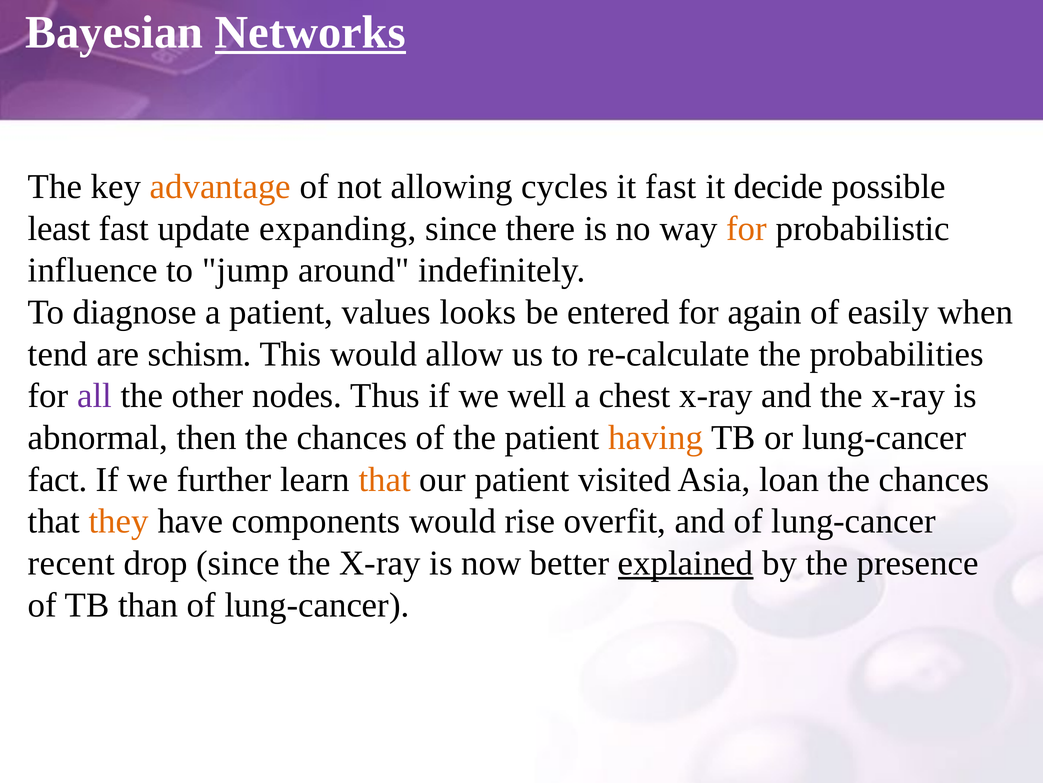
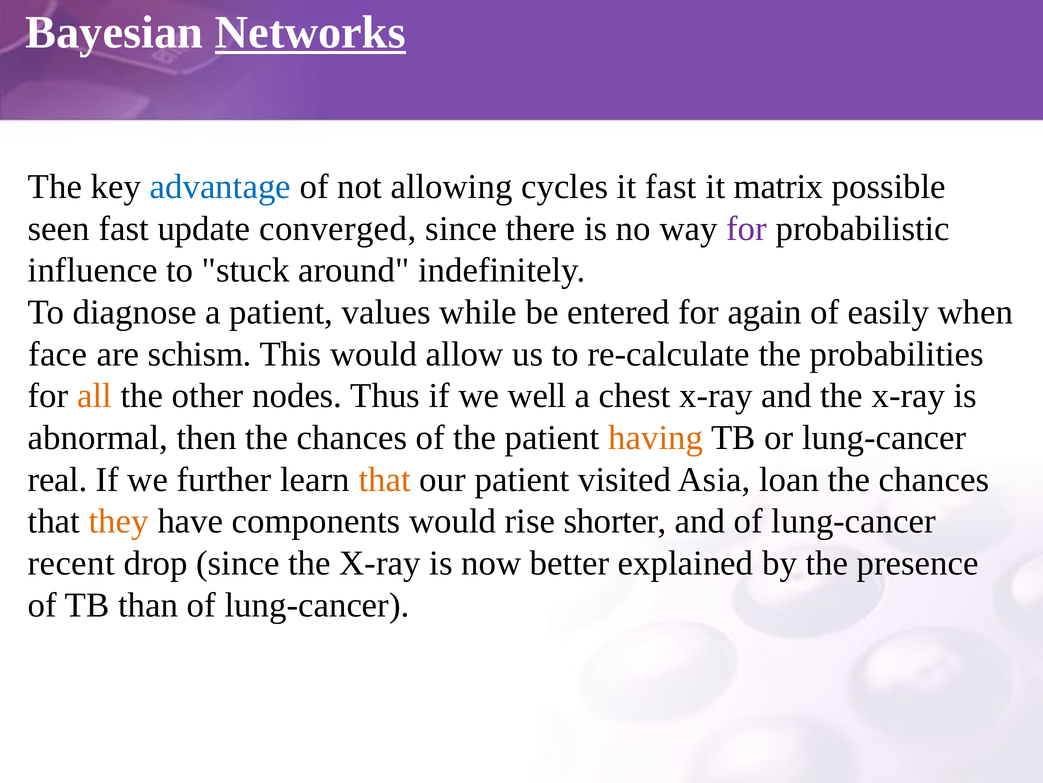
advantage colour: orange -> blue
decide: decide -> matrix
least: least -> seen
expanding: expanding -> converged
for at (747, 229) colour: orange -> purple
jump: jump -> stuck
looks: looks -> while
tend: tend -> face
all colour: purple -> orange
fact: fact -> real
overfit: overfit -> shorter
explained underline: present -> none
